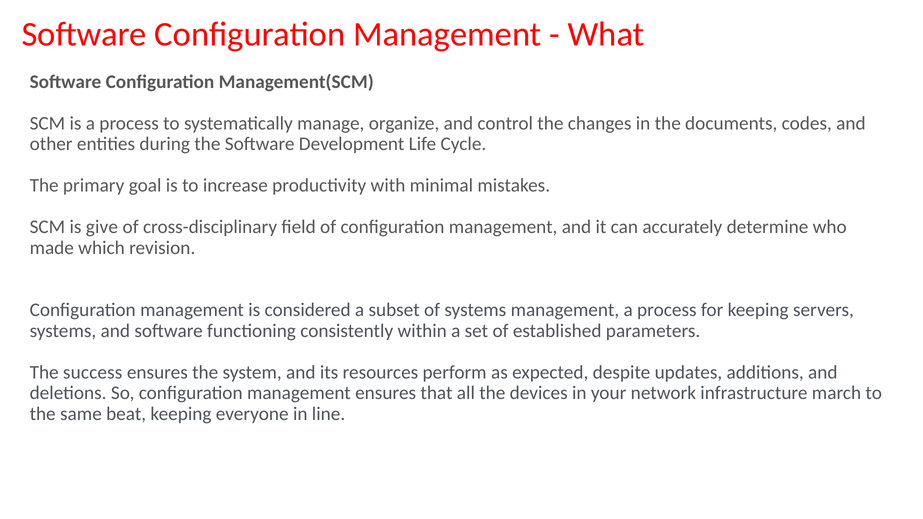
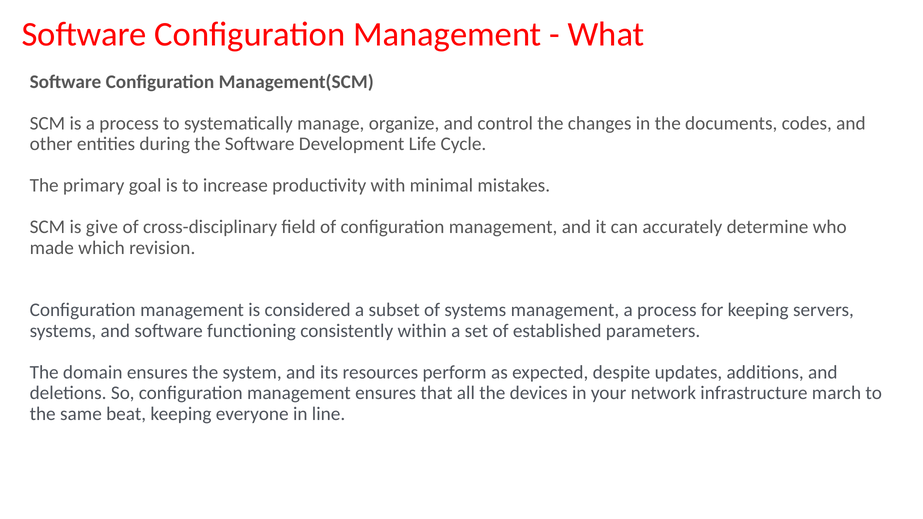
success: success -> domain
